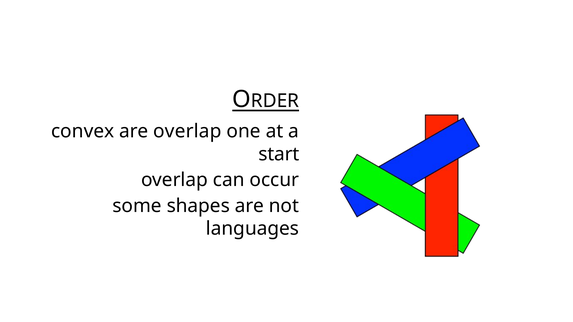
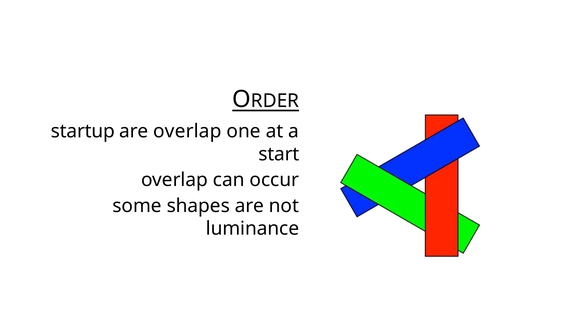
convex: convex -> startup
languages: languages -> luminance
